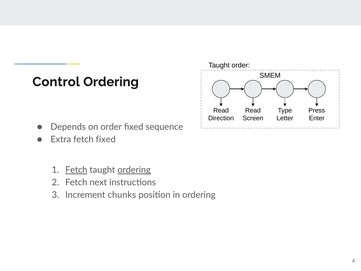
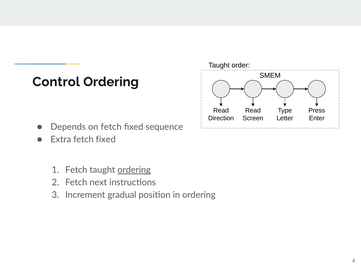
on order: order -> fetch
Fetch at (76, 170) underline: present -> none
chunks: chunks -> gradual
